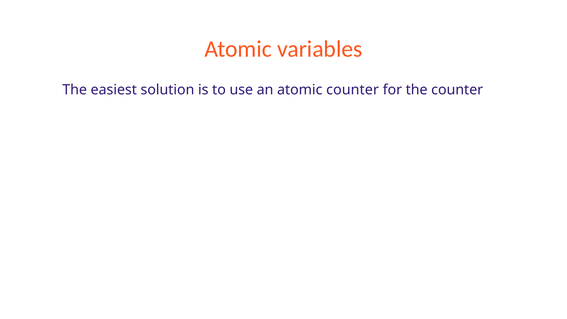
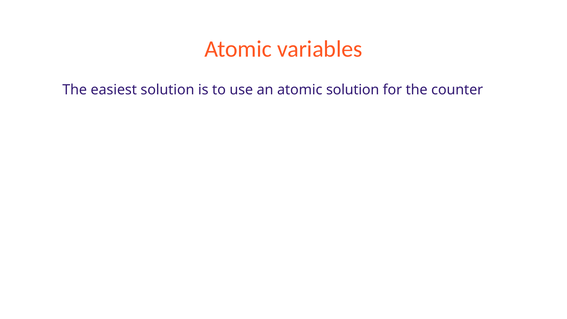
atomic counter: counter -> solution
